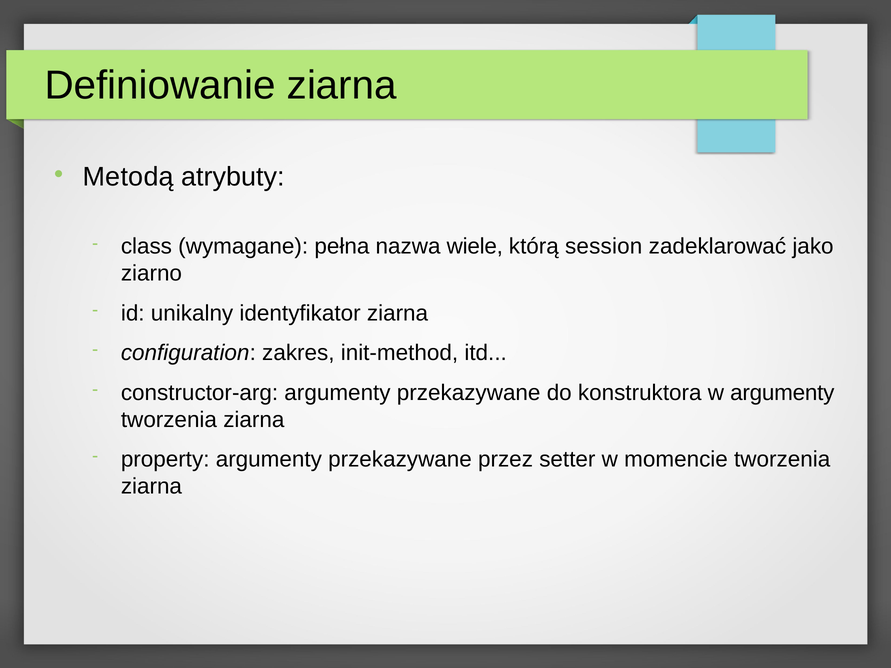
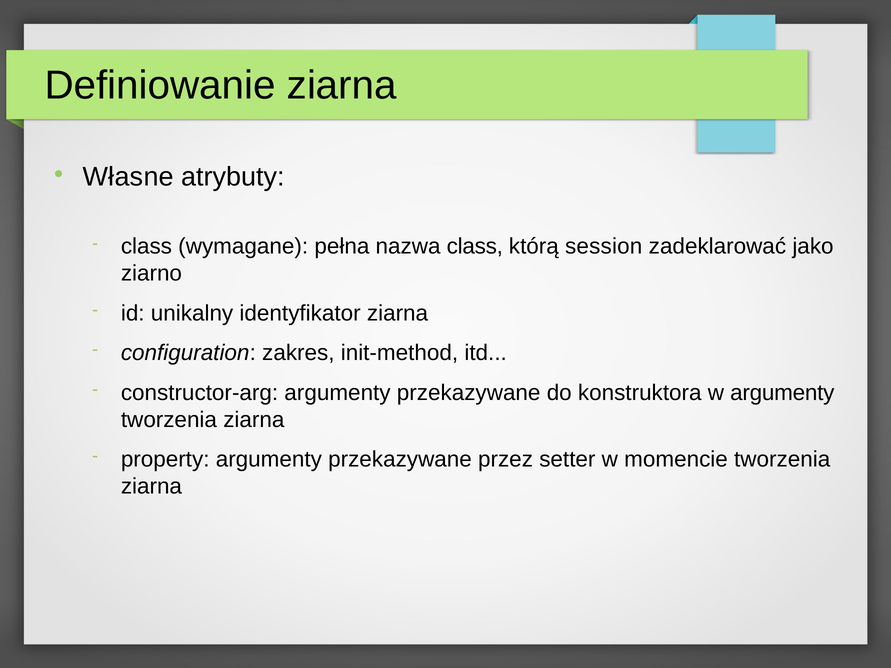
Metodą: Metodą -> Własne
nazwa wiele: wiele -> class
